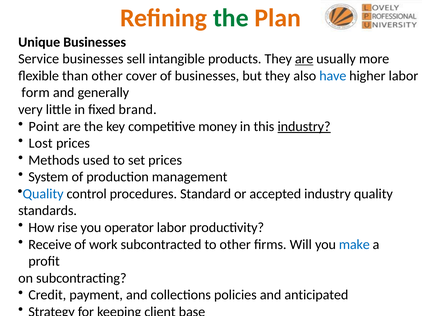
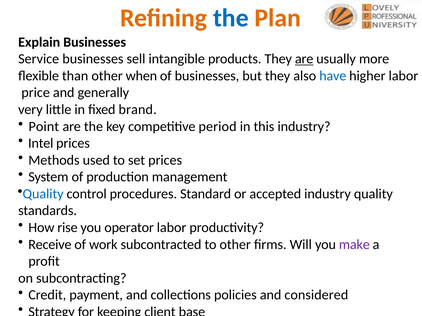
the at (231, 18) colour: green -> blue
Unique: Unique -> Explain
cover: cover -> when
form: form -> price
money: money -> period
industry at (304, 127) underline: present -> none
Lost: Lost -> Intel
make colour: blue -> purple
anticipated: anticipated -> considered
